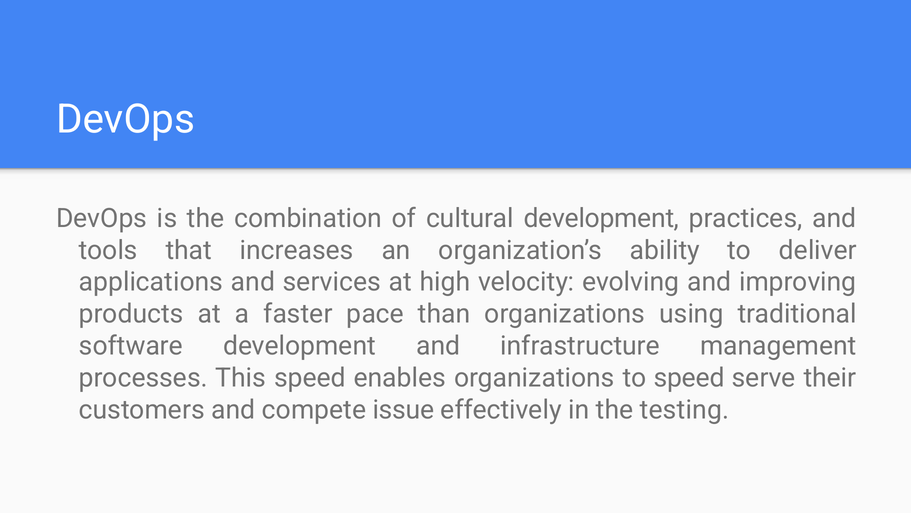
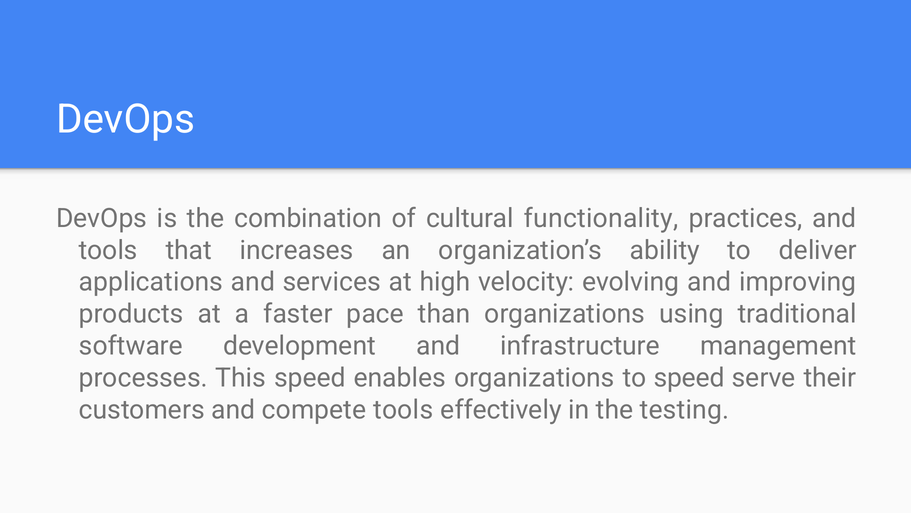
cultural development: development -> functionality
compete issue: issue -> tools
